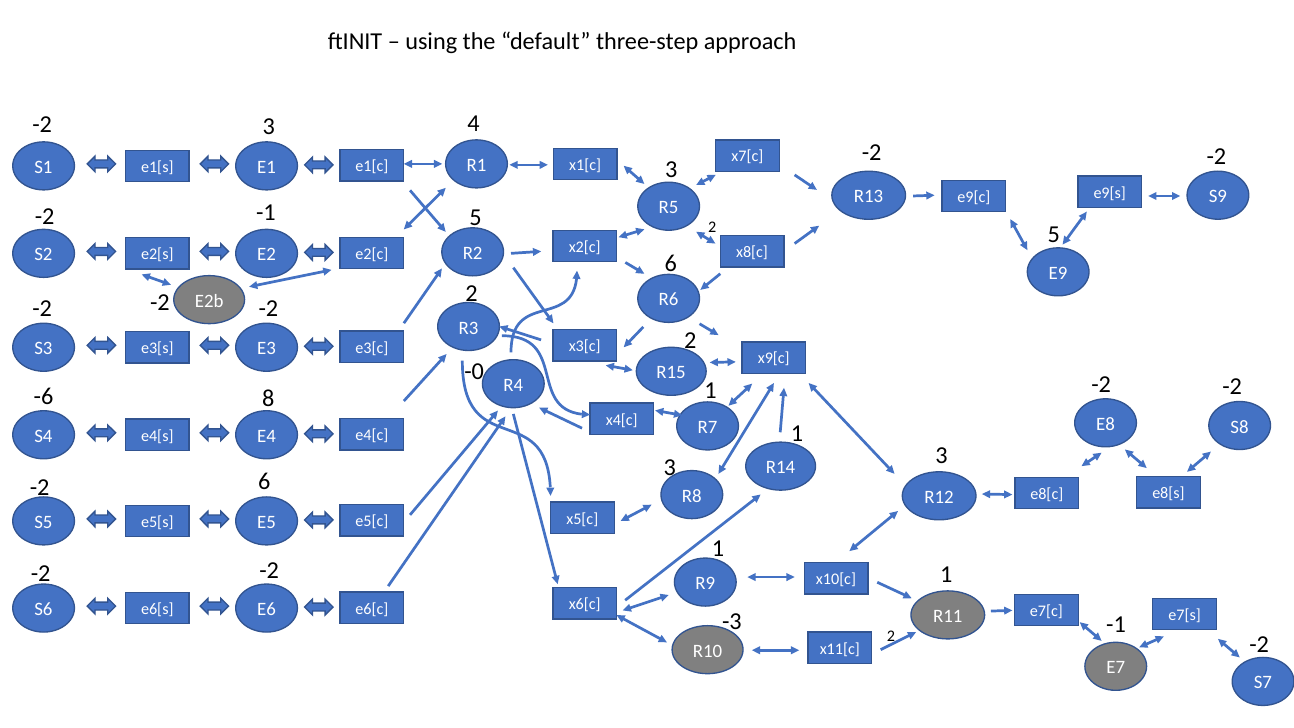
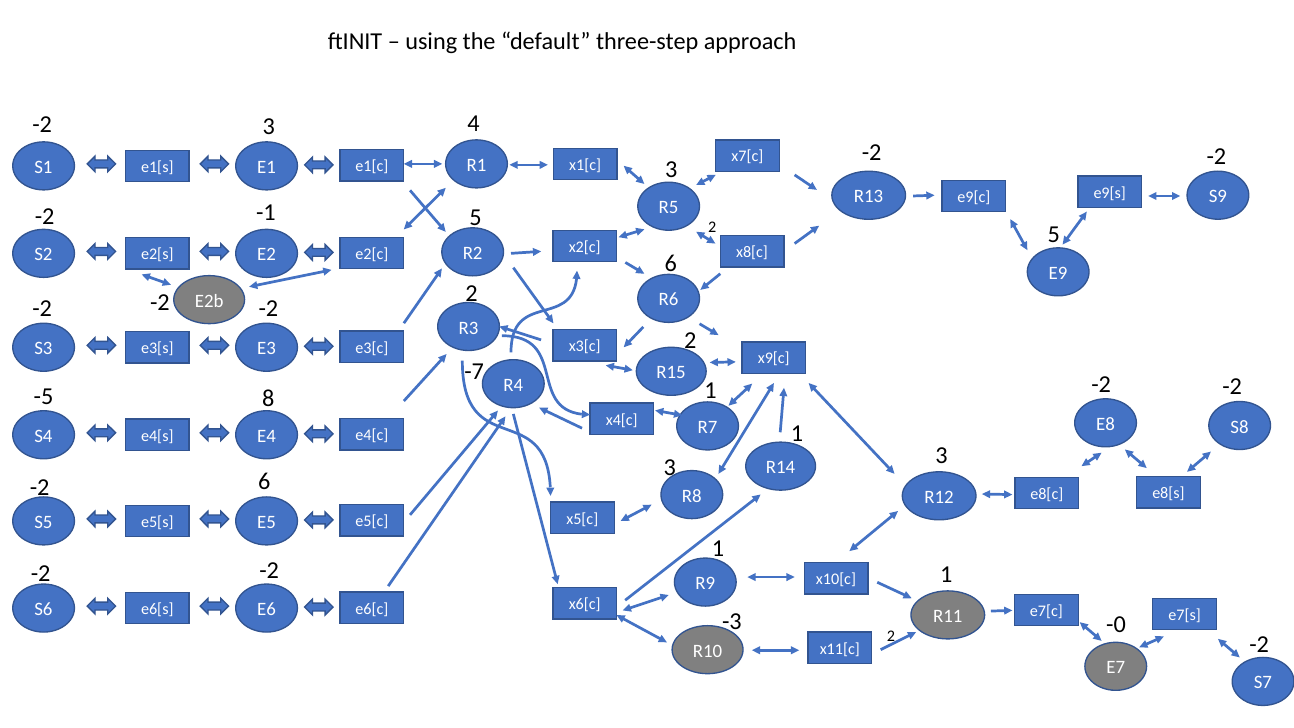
-0: -0 -> -7
-6: -6 -> -5
-1 at (1116, 625): -1 -> -0
